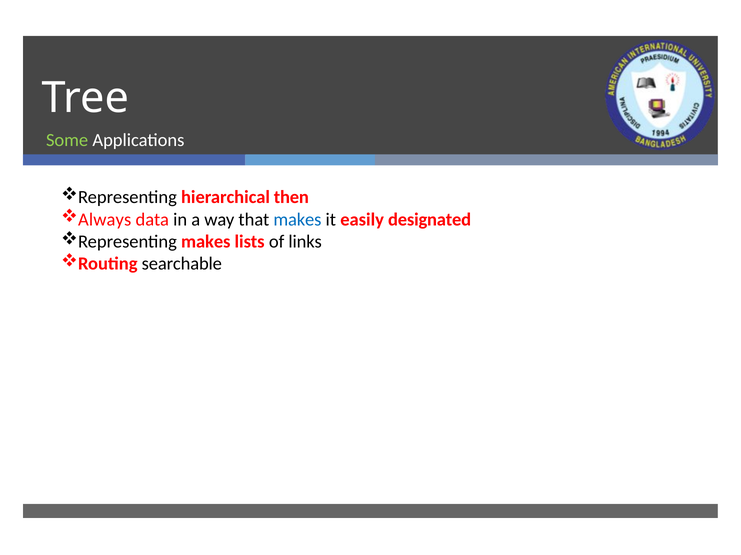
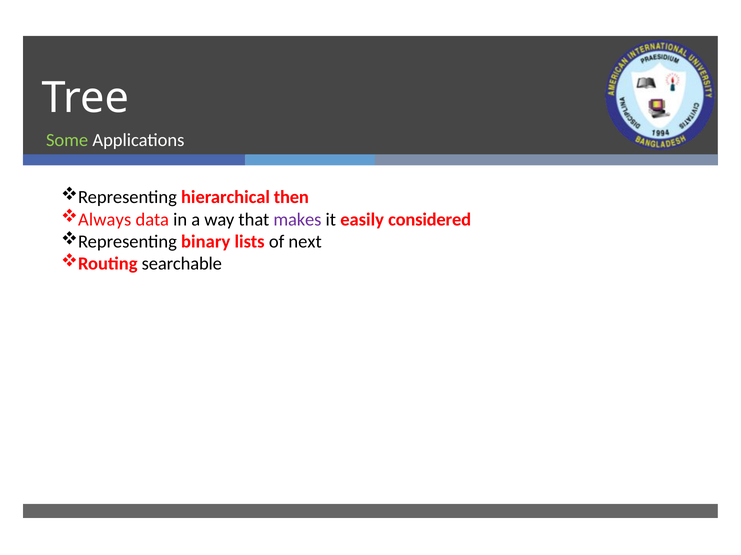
makes at (297, 220) colour: blue -> purple
designated: designated -> considered
Representing makes: makes -> binary
links: links -> next
